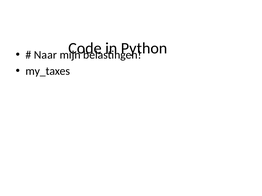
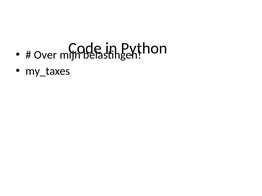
Naar: Naar -> Over
